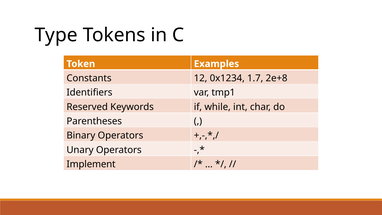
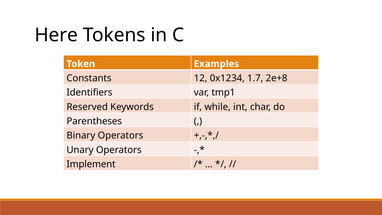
Type: Type -> Here
